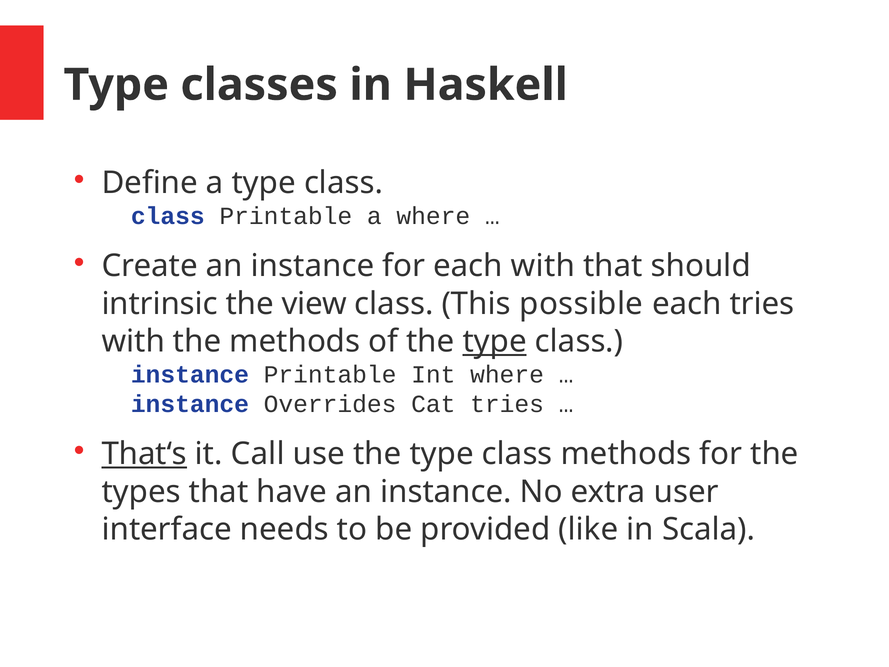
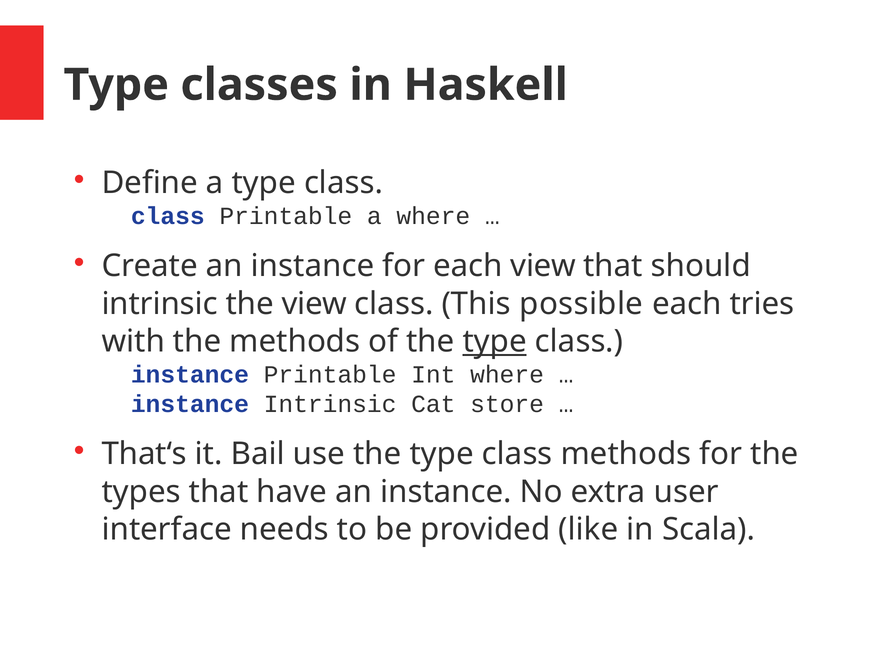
each with: with -> view
instance Overrides: Overrides -> Intrinsic
Cat tries: tries -> store
That‘s underline: present -> none
Call: Call -> Bail
